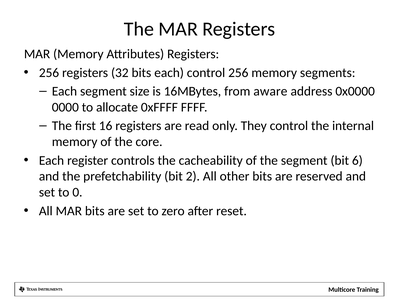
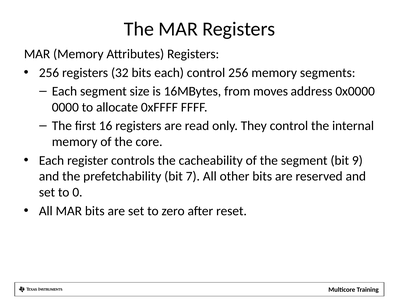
aware: aware -> moves
6: 6 -> 9
2: 2 -> 7
